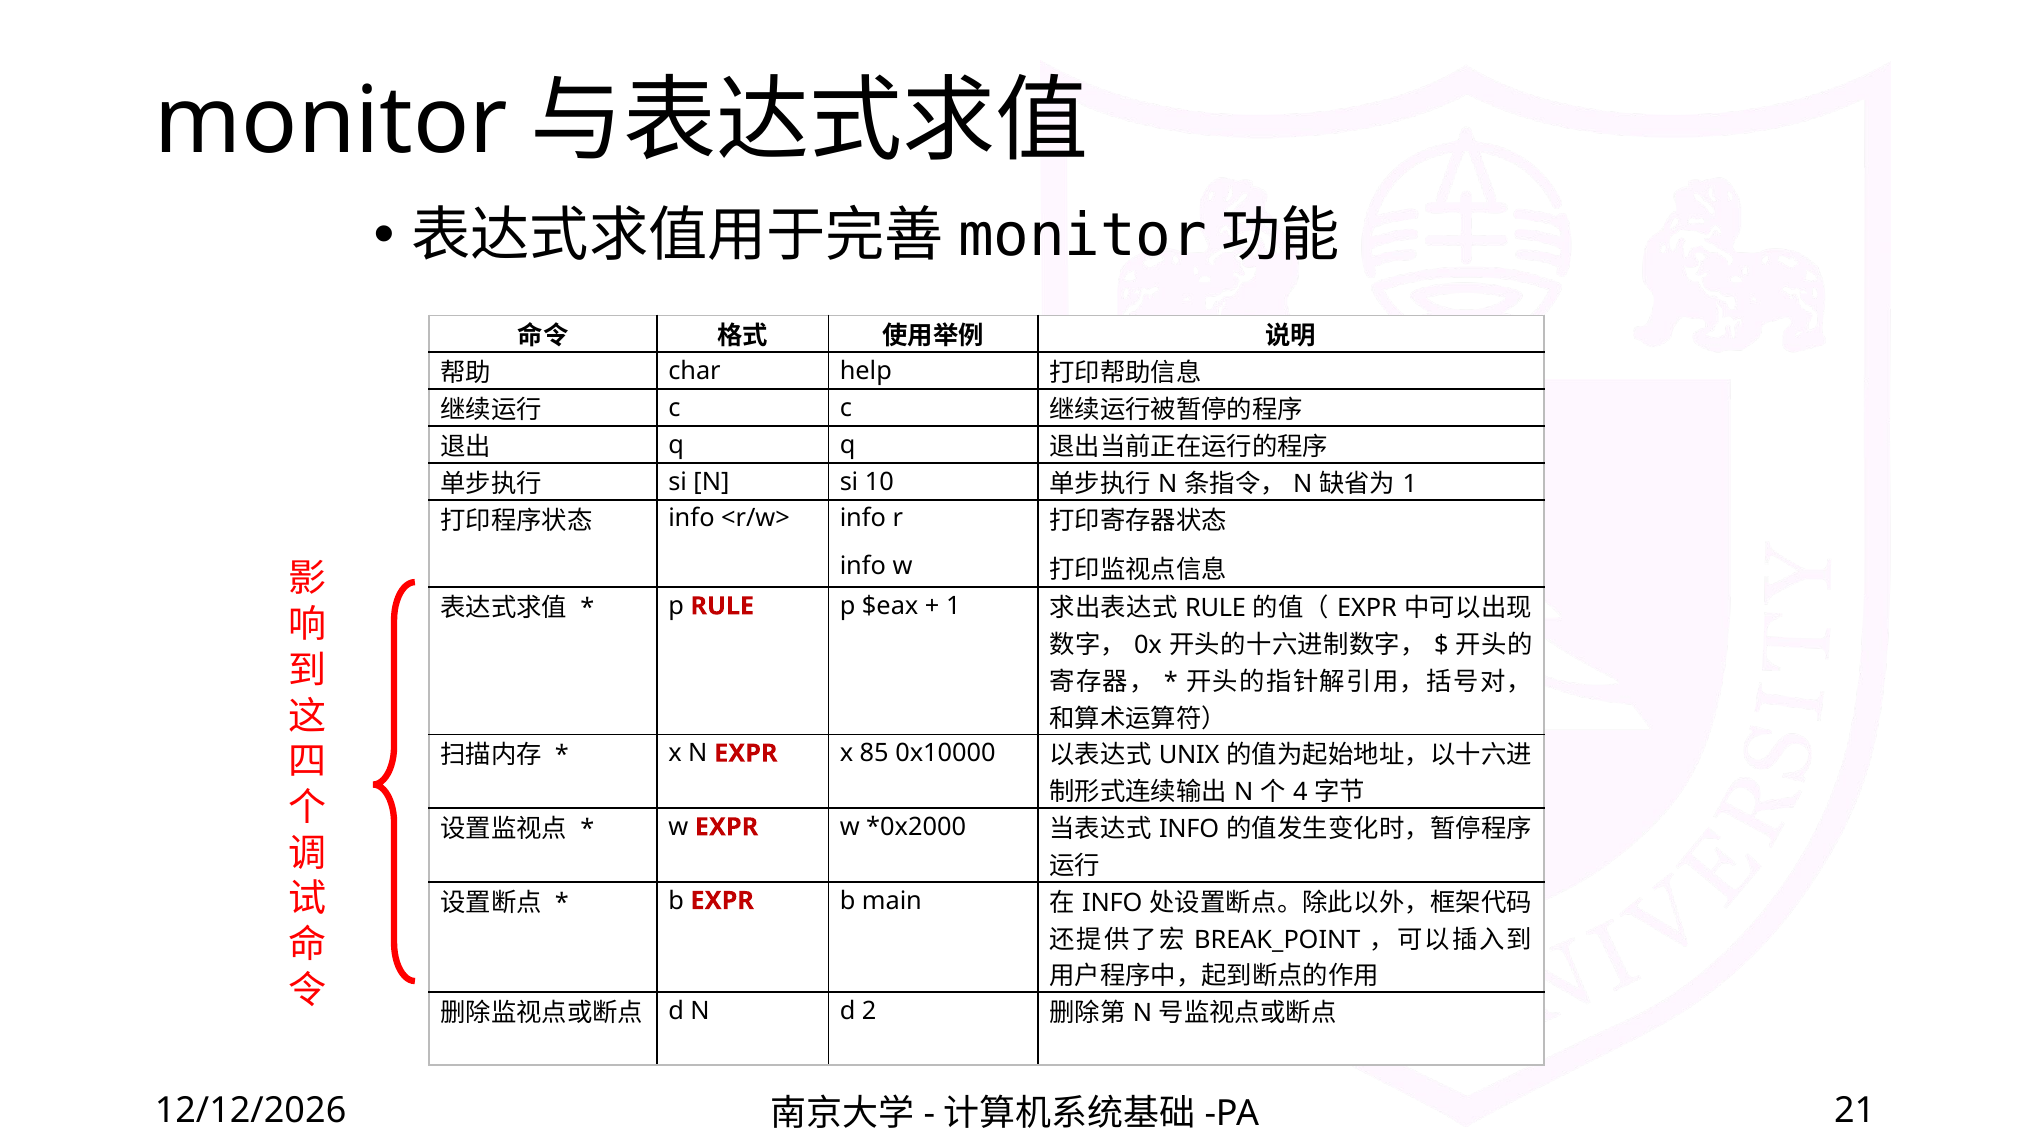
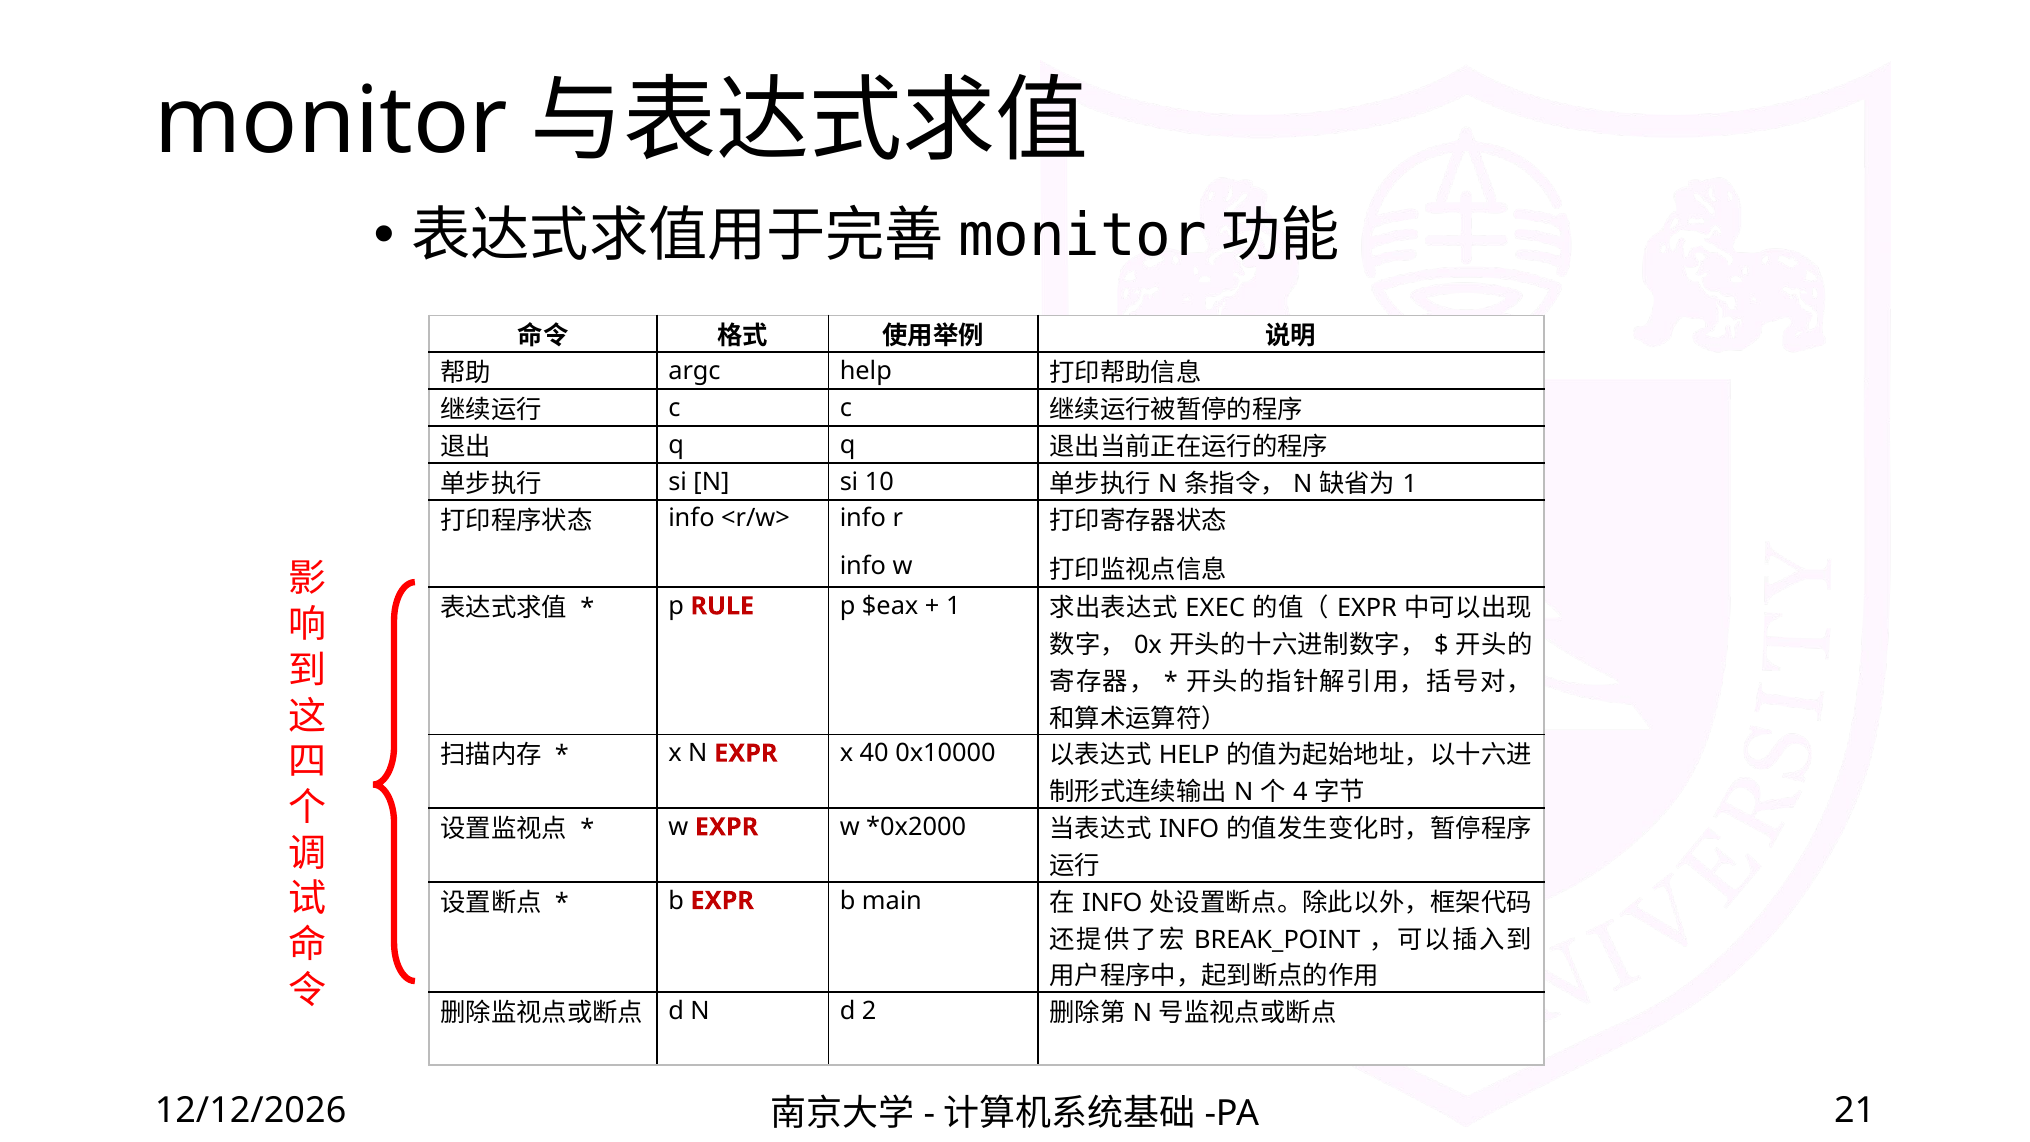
char: char -> argc
RULE at (1216, 608): RULE -> EXEC
85: 85 -> 40
UNIX at (1189, 756): UNIX -> HELP
